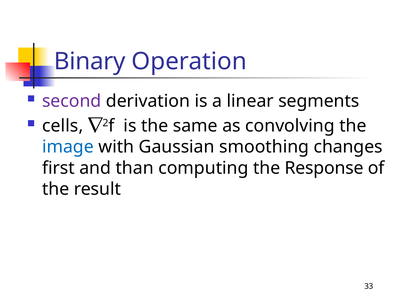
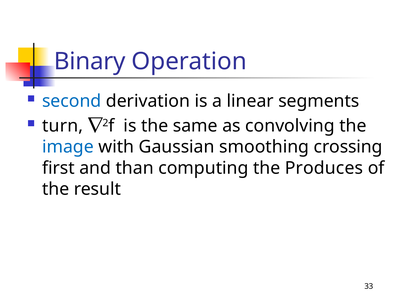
second colour: purple -> blue
cells: cells -> turn
changes: changes -> crossing
Response: Response -> Produces
